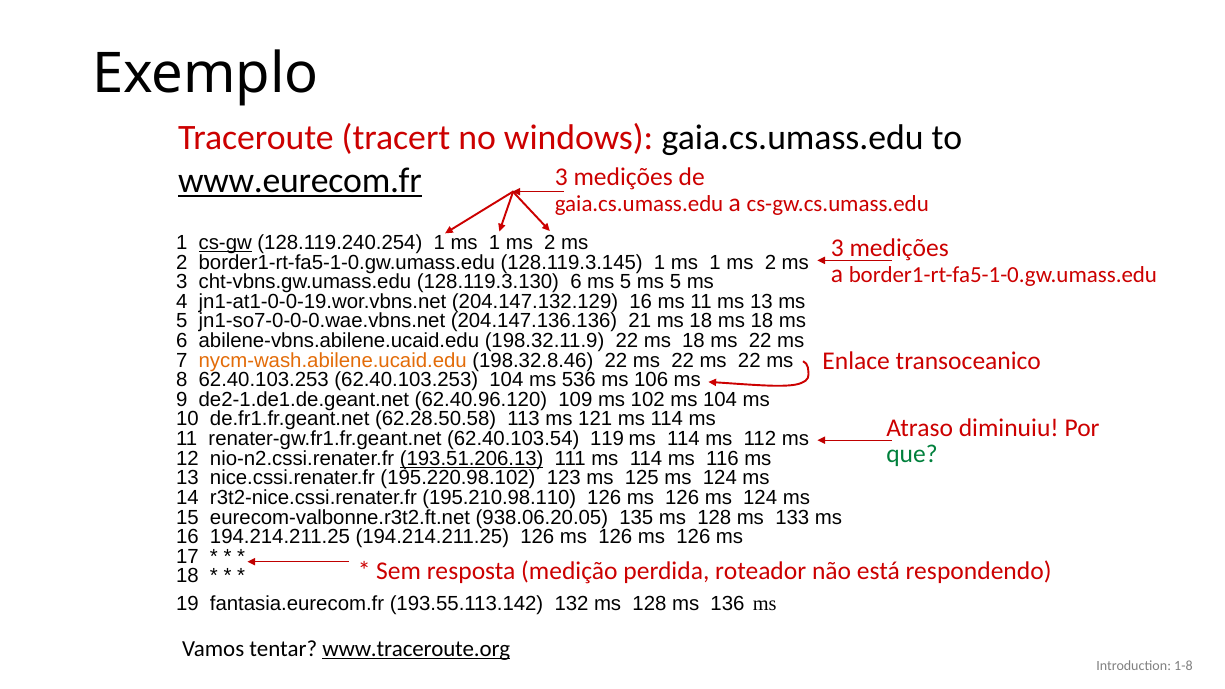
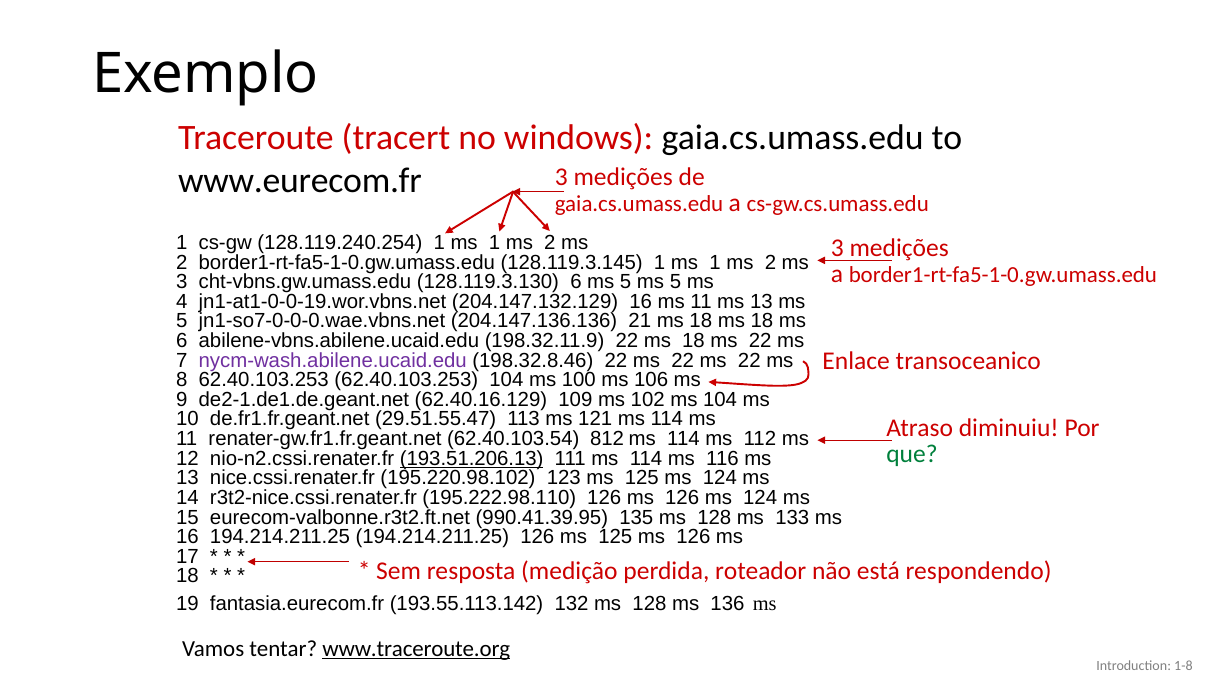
www.eurecom.fr underline: present -> none
cs-gw underline: present -> none
nycm-wash.abilene.ucaid.edu colour: orange -> purple
536: 536 -> 100
62.40.96.120: 62.40.96.120 -> 62.40.16.129
62.28.50.58: 62.28.50.58 -> 29.51.55.47
119: 119 -> 812
195.210.98.110: 195.210.98.110 -> 195.222.98.110
938.06.20.05: 938.06.20.05 -> 990.41.39.95
194.214.211.25 126 ms 126: 126 -> 125
